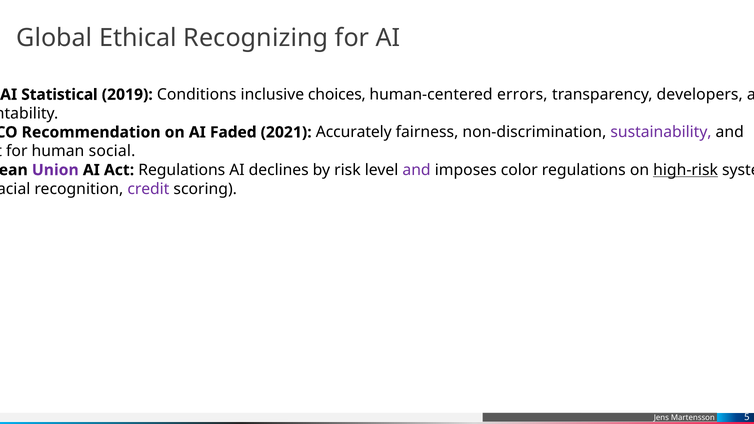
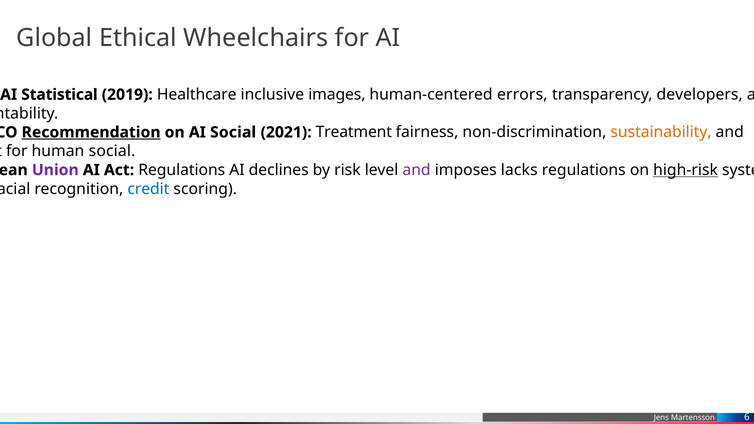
Recognizing: Recognizing -> Wheelchairs
Conditions: Conditions -> Healthcare
choices: choices -> images
Recommendation underline: none -> present
AI Faded: Faded -> Social
Accurately: Accurately -> Treatment
sustainability colour: purple -> orange
color: color -> lacks
credit colour: purple -> blue
5: 5 -> 6
